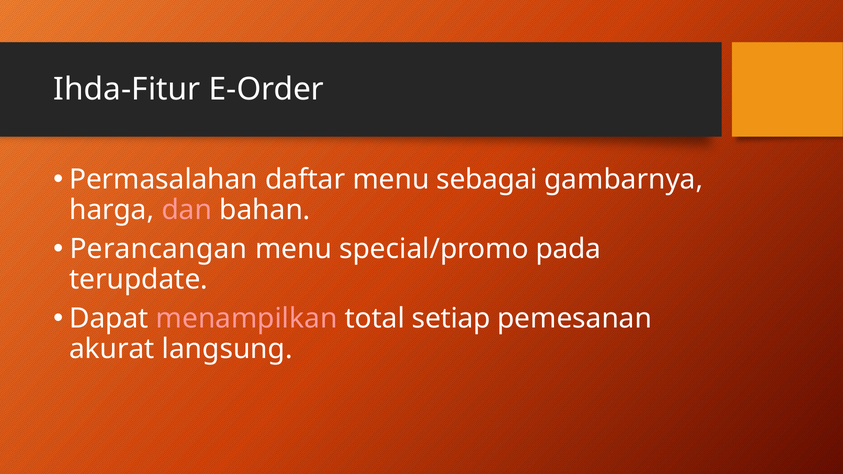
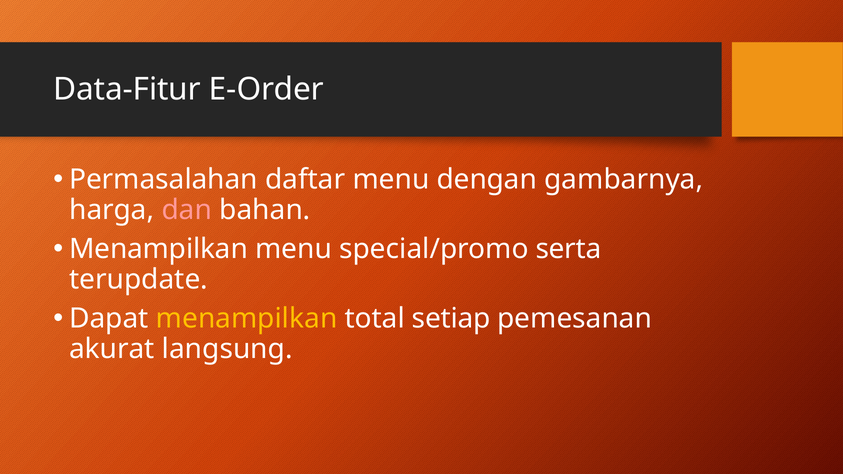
Ihda-Fitur: Ihda-Fitur -> Data-Fitur
sebagai: sebagai -> dengan
Perancangan at (158, 249): Perancangan -> Menampilkan
pada: pada -> serta
menampilkan at (247, 319) colour: pink -> yellow
